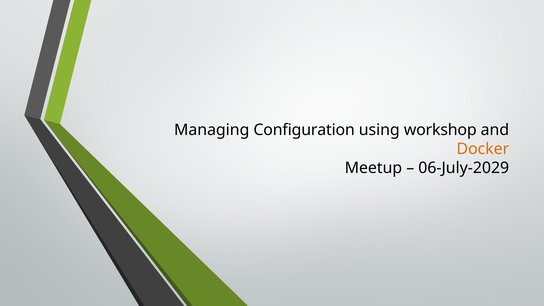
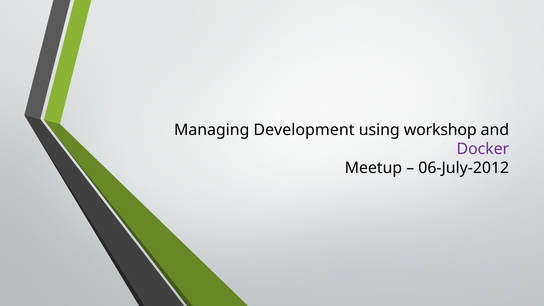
Configuration: Configuration -> Development
Docker colour: orange -> purple
06-July-2029: 06-July-2029 -> 06-July-2012
